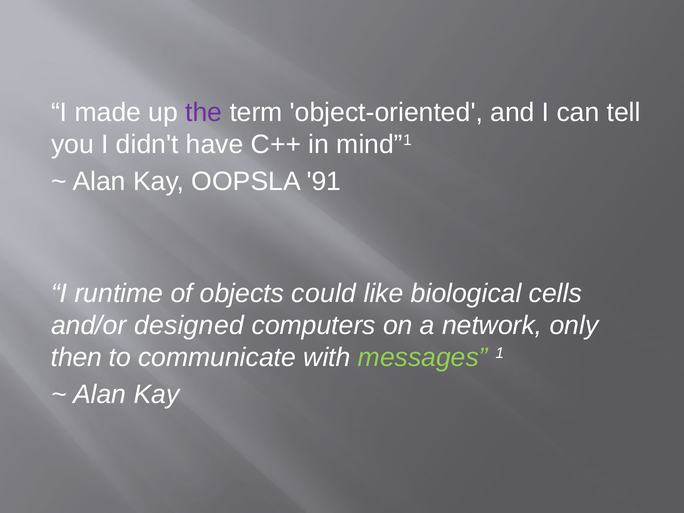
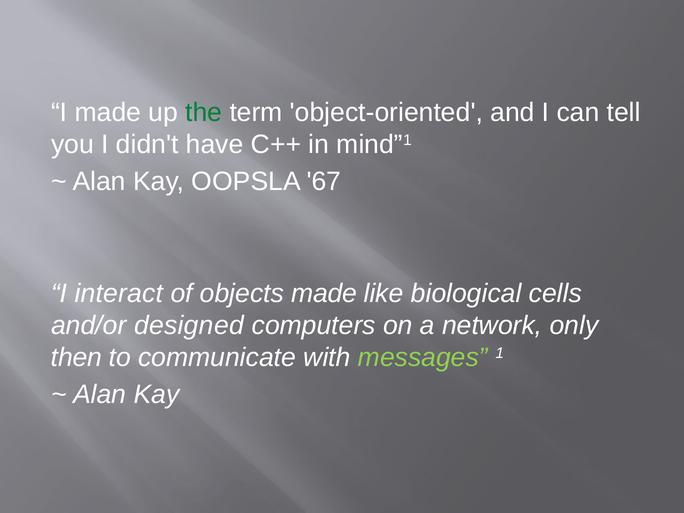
the colour: purple -> green
91: 91 -> 67
runtime: runtime -> interact
objects could: could -> made
